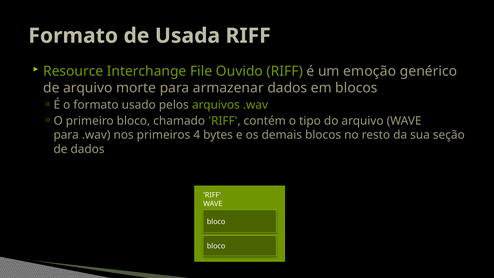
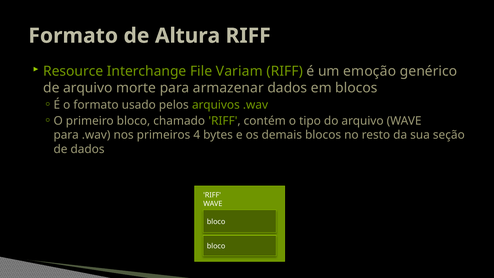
Usada: Usada -> Altura
Ouvido: Ouvido -> Variam
